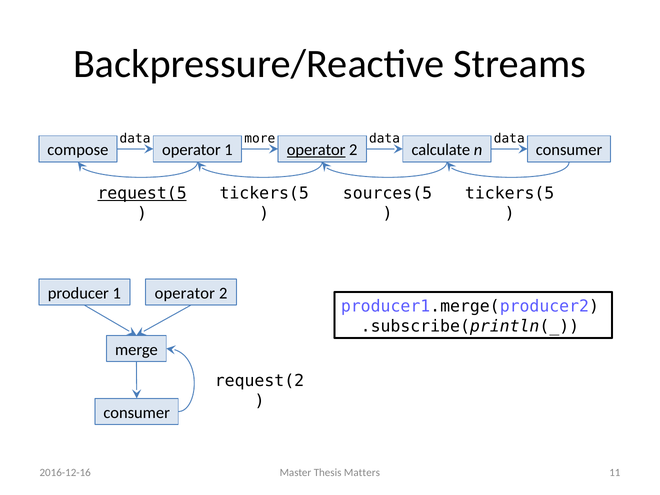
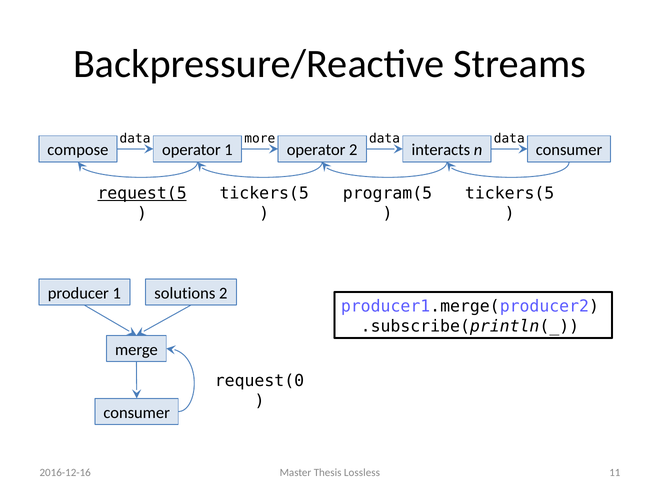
operator at (316, 150) underline: present -> none
calculate: calculate -> interacts
sources(5: sources(5 -> program(5
producer 1 operator: operator -> solutions
request(2: request(2 -> request(0
Matters: Matters -> Lossless
